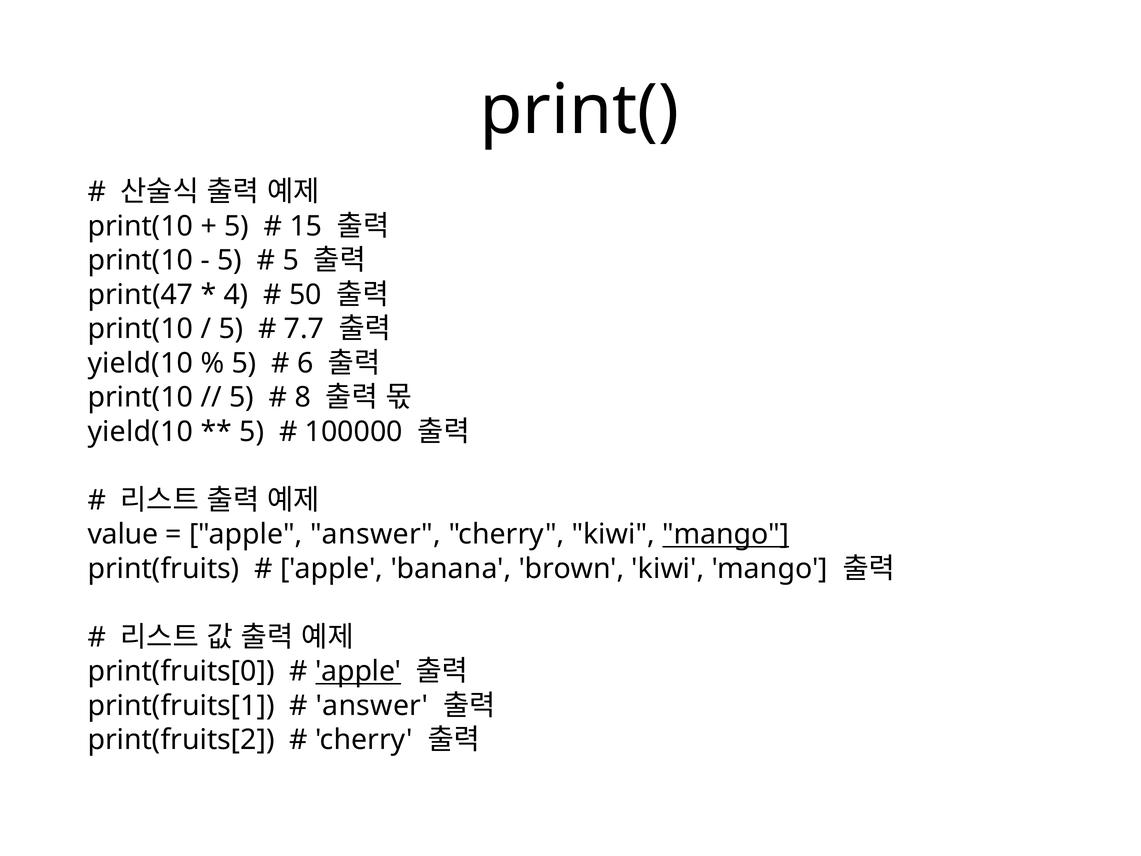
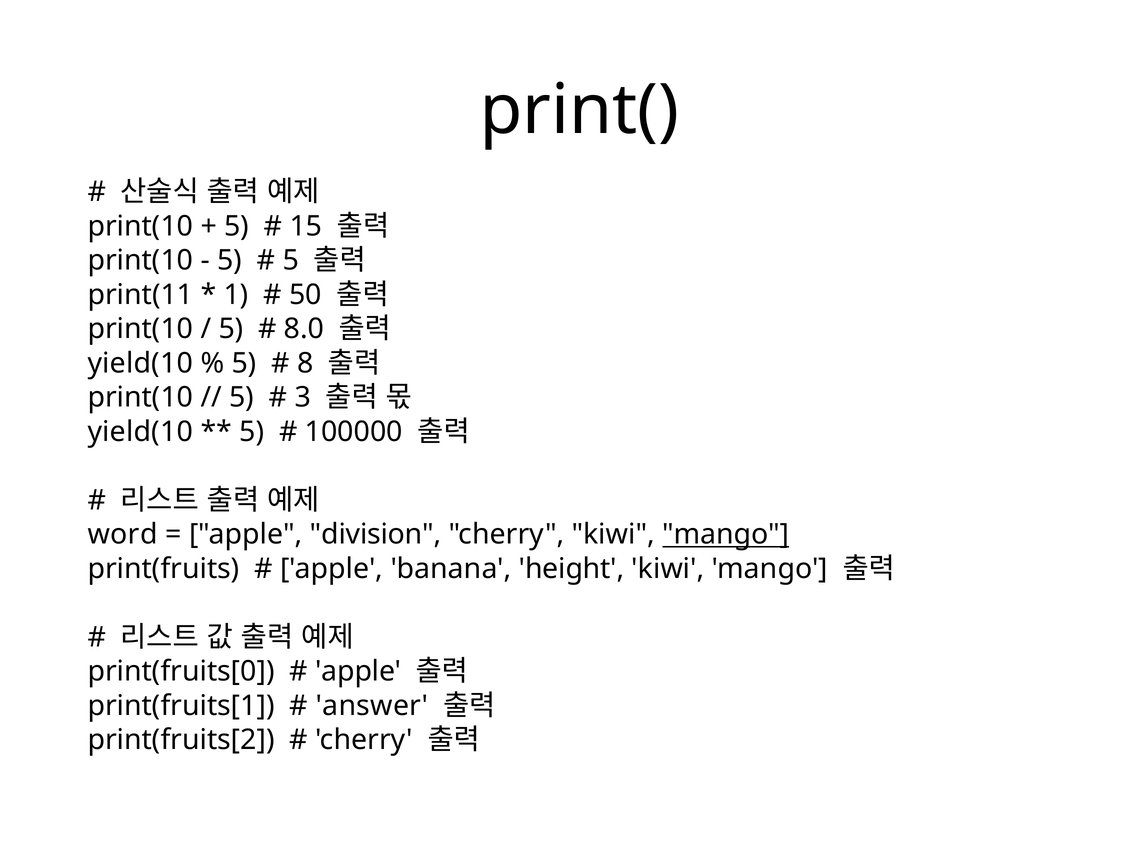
print(47: print(47 -> print(11
4: 4 -> 1
7.7: 7.7 -> 8.0
6: 6 -> 8
8: 8 -> 3
value: value -> word
apple answer: answer -> division
brown: brown -> height
apple at (358, 671) underline: present -> none
